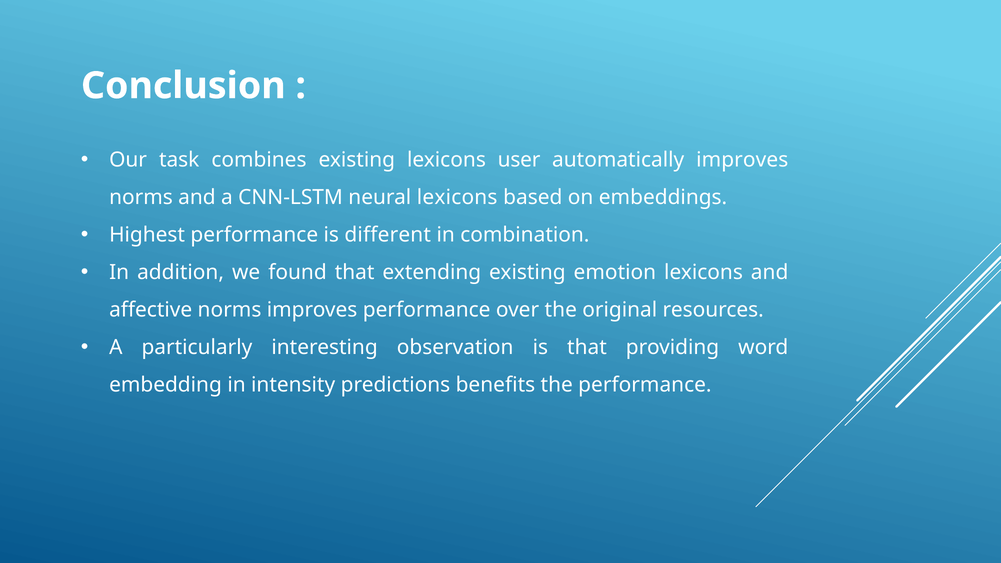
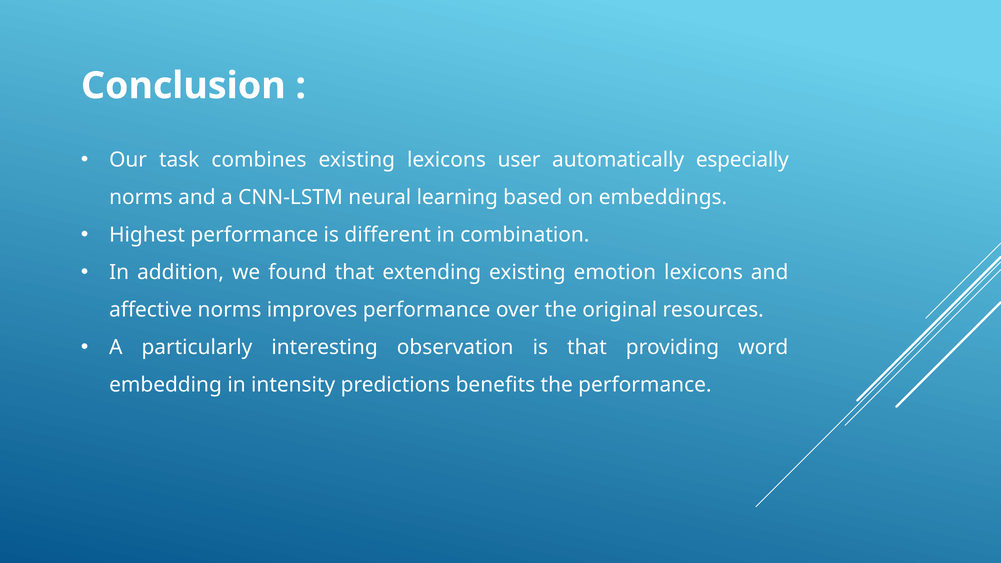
automatically improves: improves -> especially
neural lexicons: lexicons -> learning
